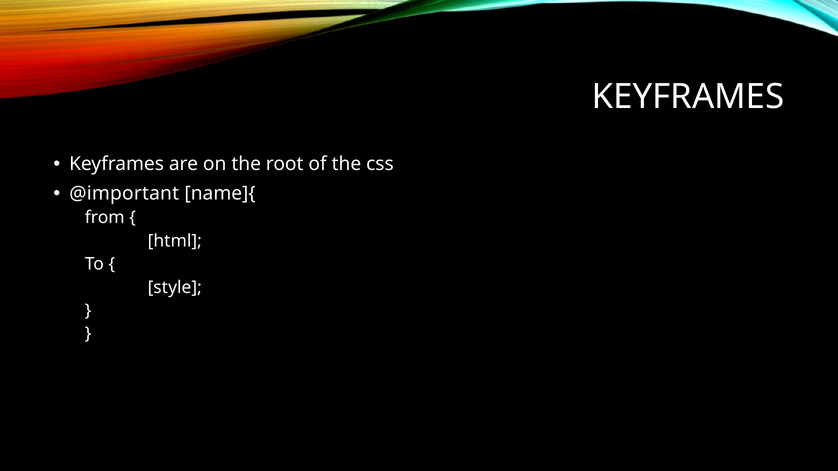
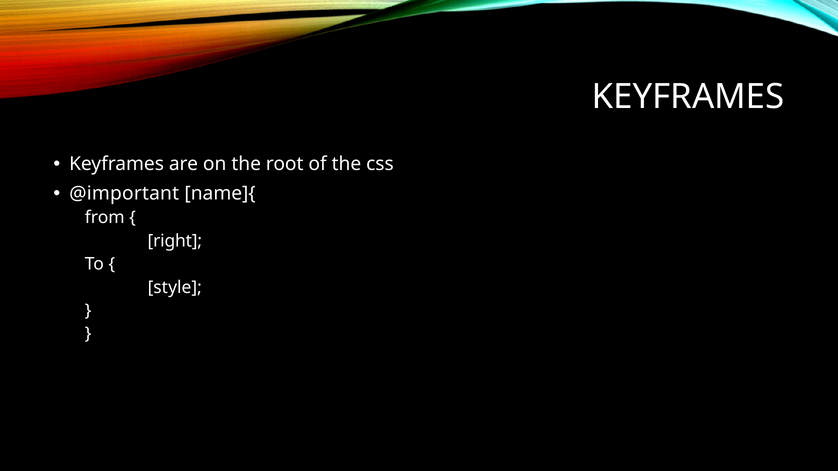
html: html -> right
